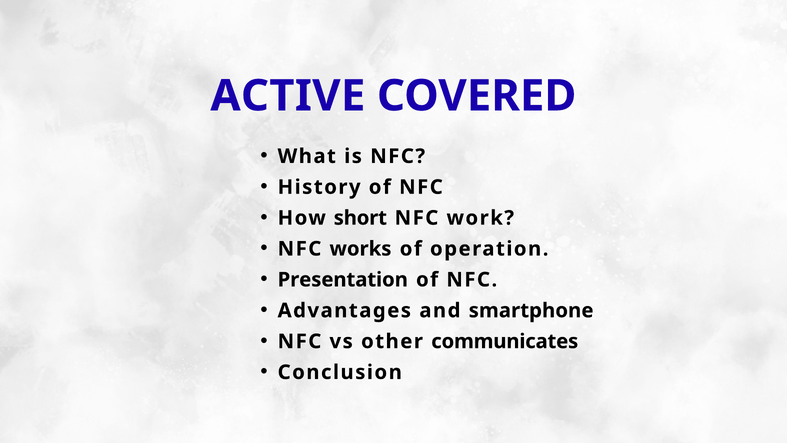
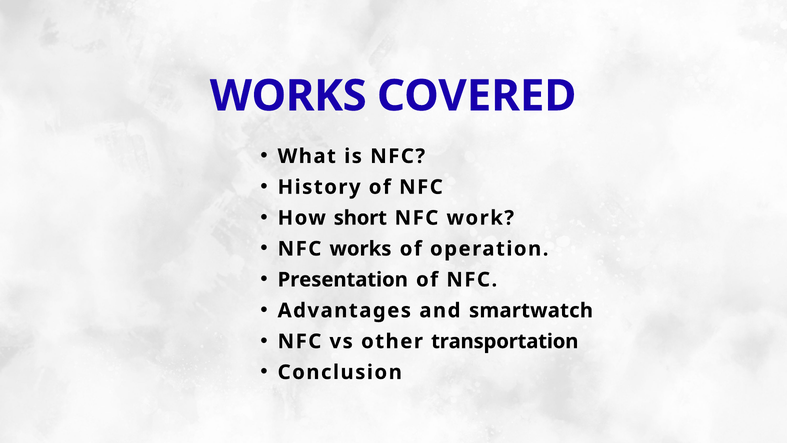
ACTIVE at (288, 96): ACTIVE -> WORKS
smartphone: smartphone -> smartwatch
communicates: communicates -> transportation
